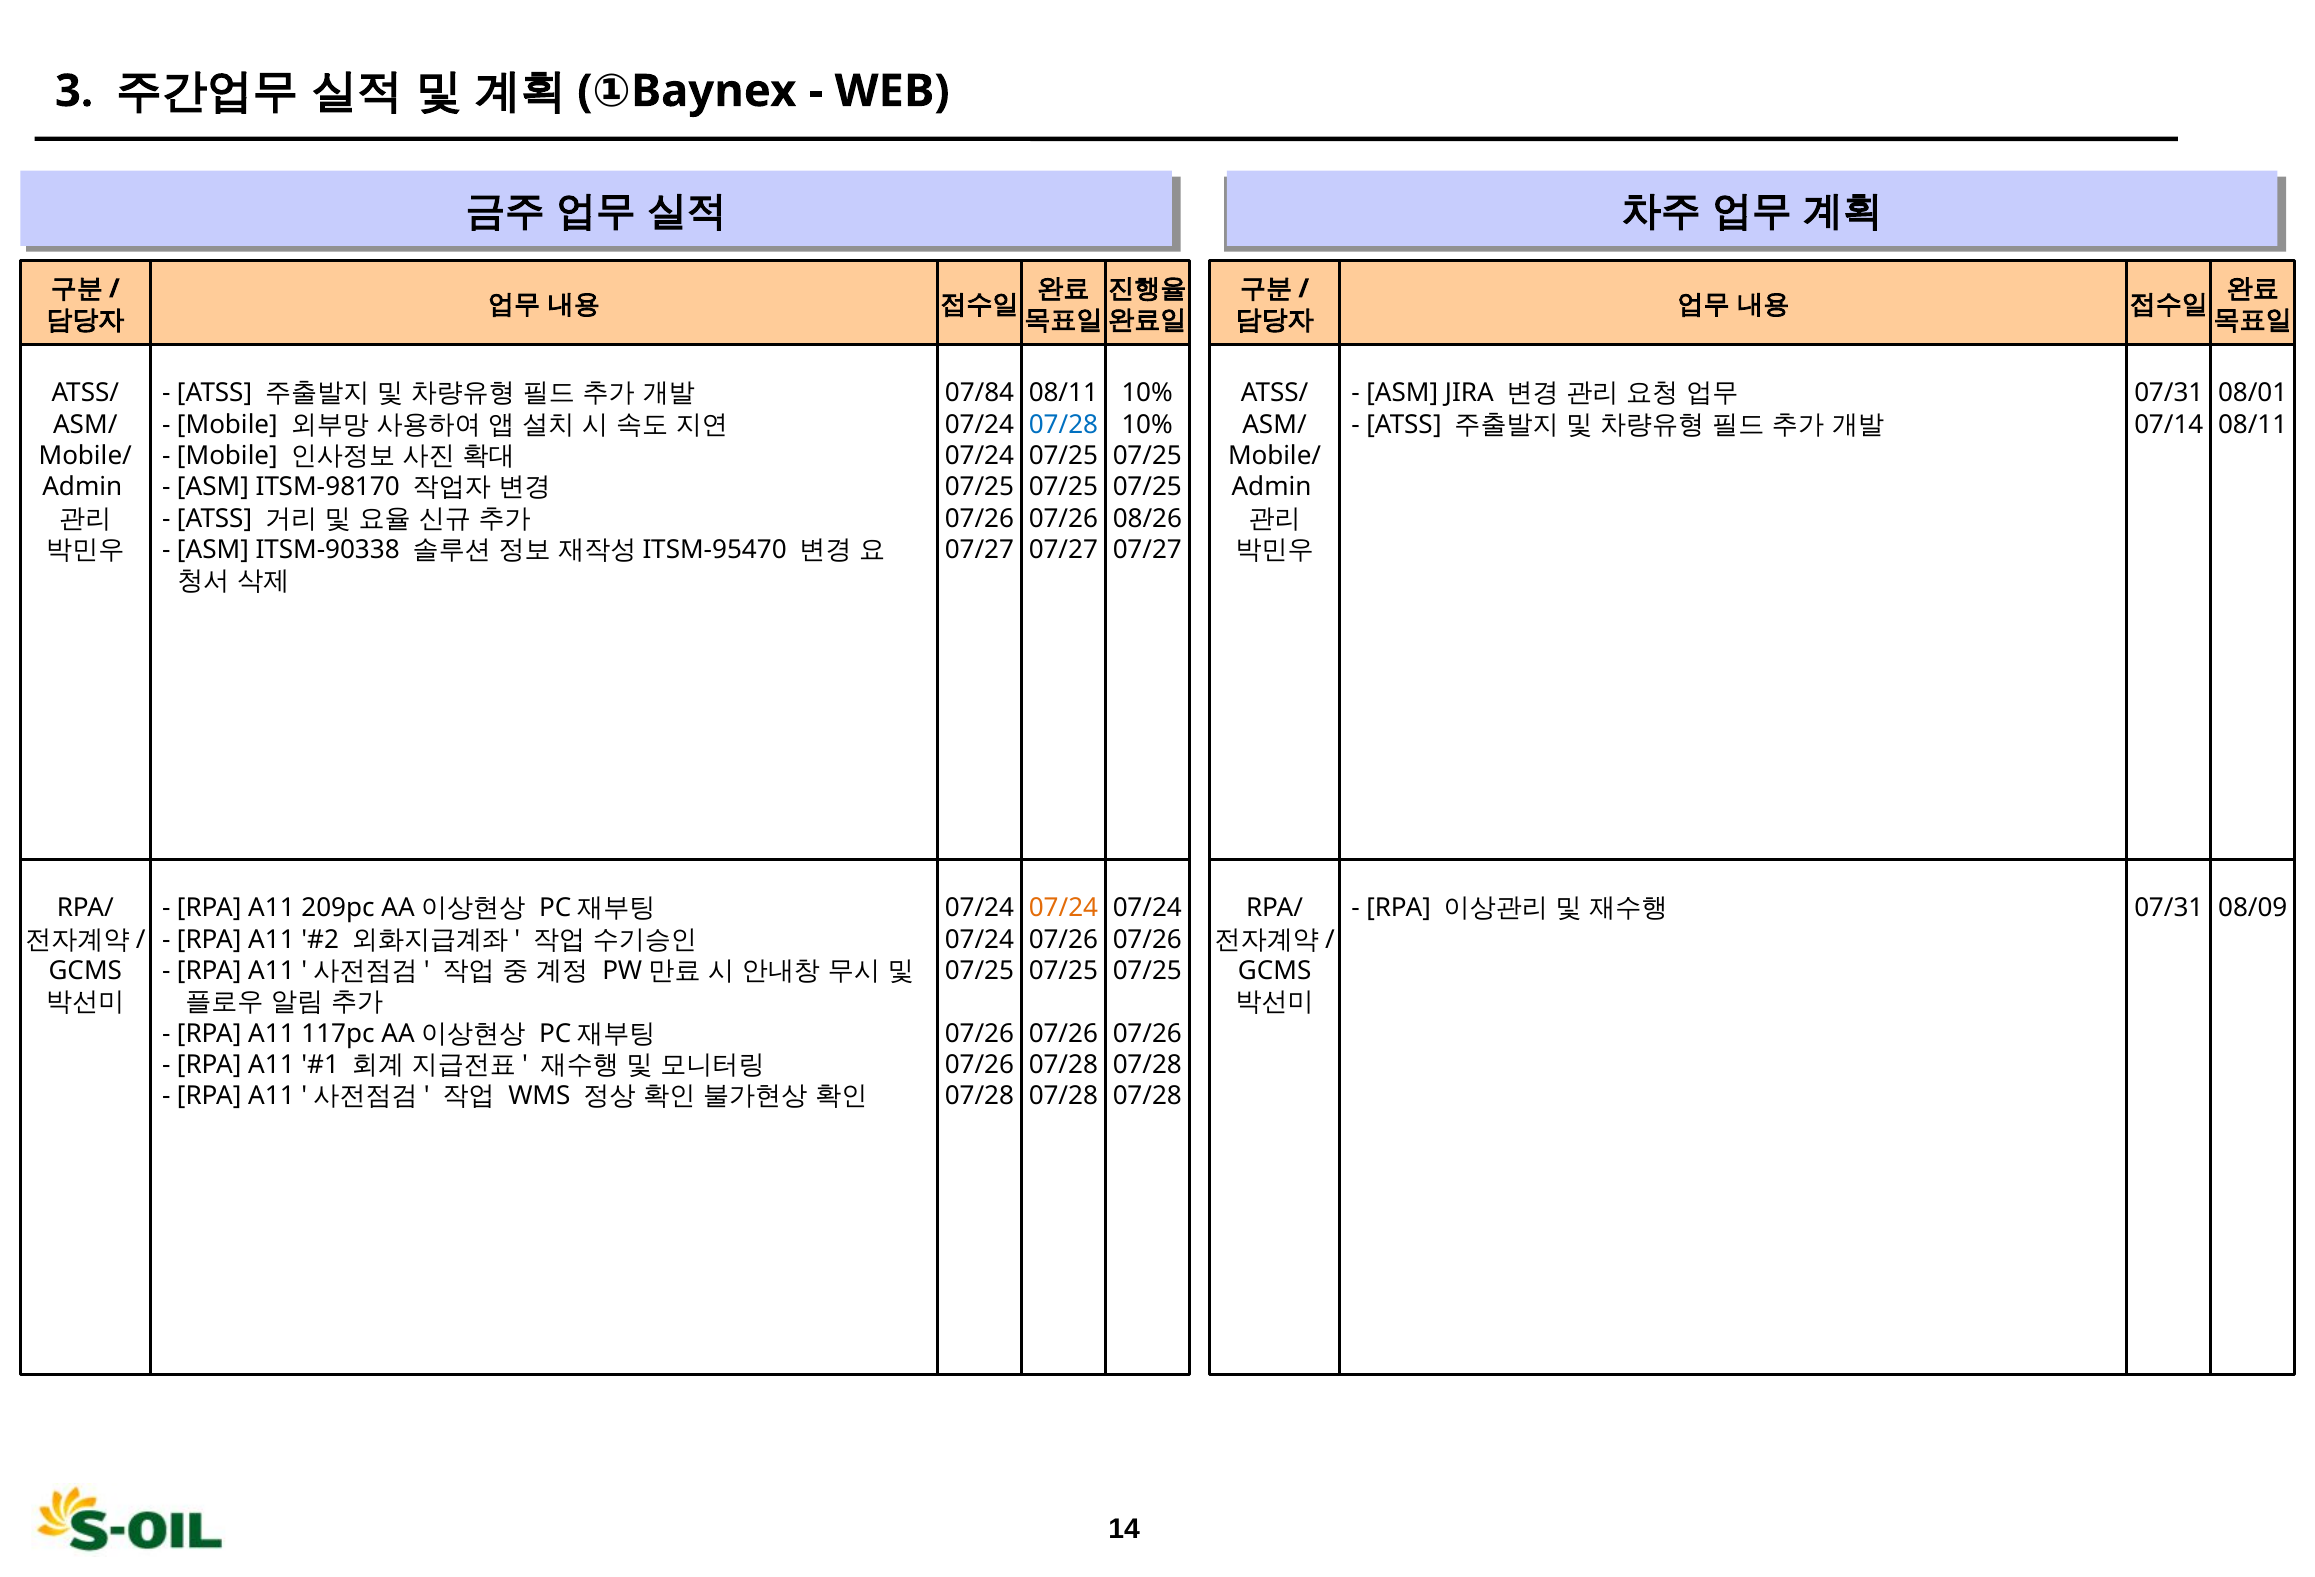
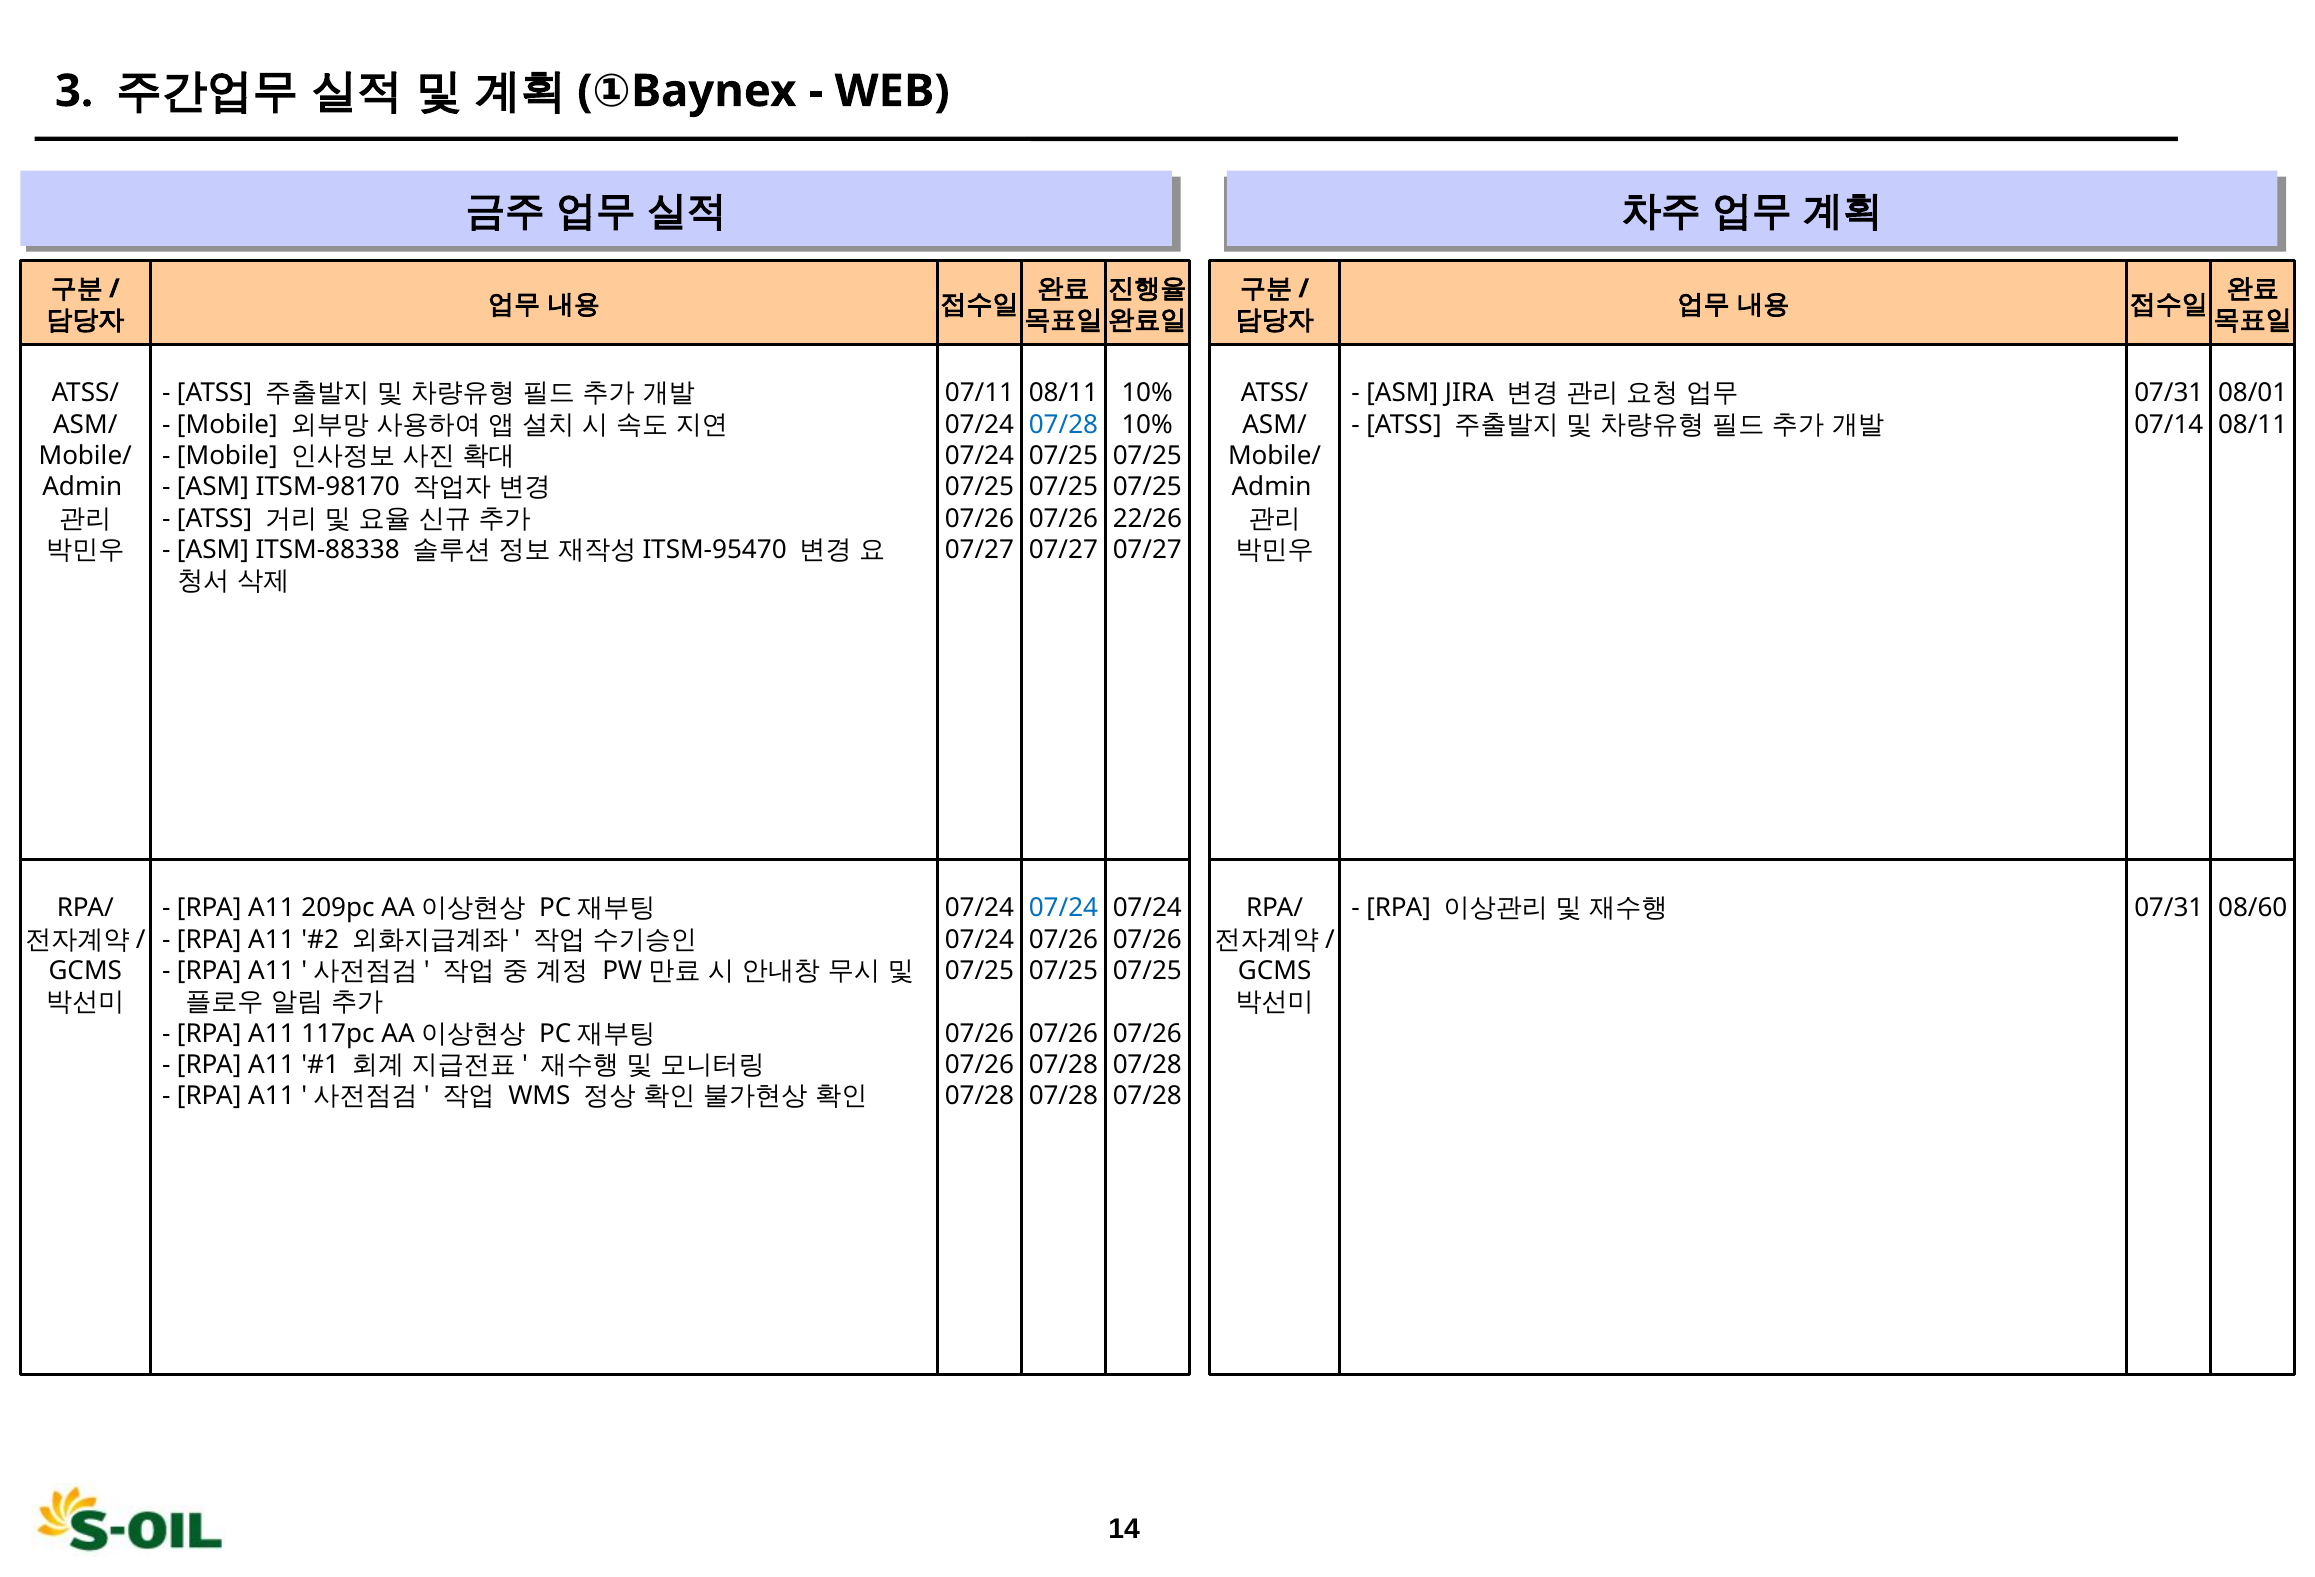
07/84: 07/84 -> 07/11
08/26: 08/26 -> 22/26
ITSM-90338: ITSM-90338 -> ITSM-88338
07/24 at (1063, 908) colour: orange -> blue
08/09: 08/09 -> 08/60
